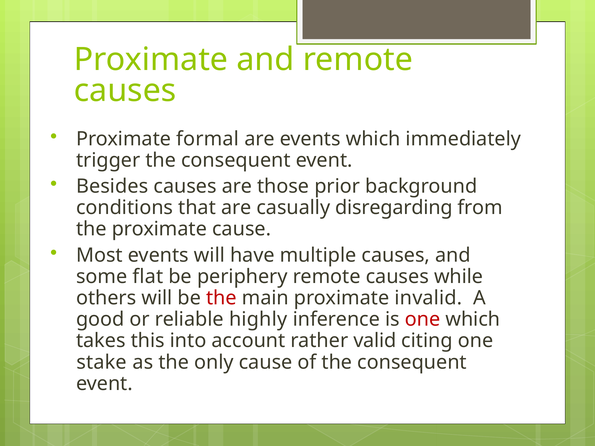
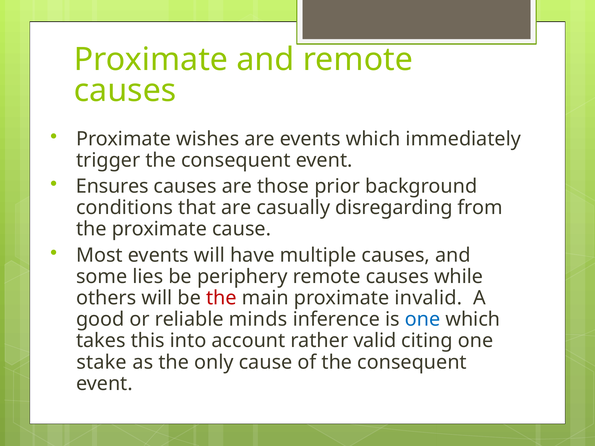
formal: formal -> wishes
Besides: Besides -> Ensures
flat: flat -> lies
highly: highly -> minds
one at (423, 320) colour: red -> blue
